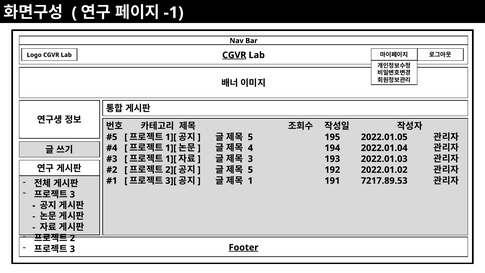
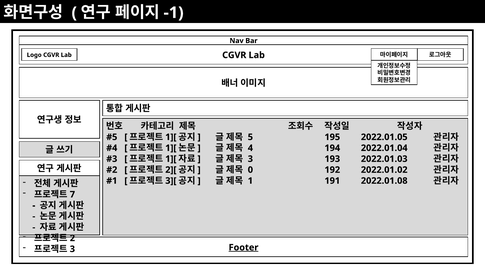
CGVR at (234, 55) underline: present -> none
5 at (250, 170): 5 -> 0
7217.89.53: 7217.89.53 -> 2022.01.08
3 at (72, 194): 3 -> 7
